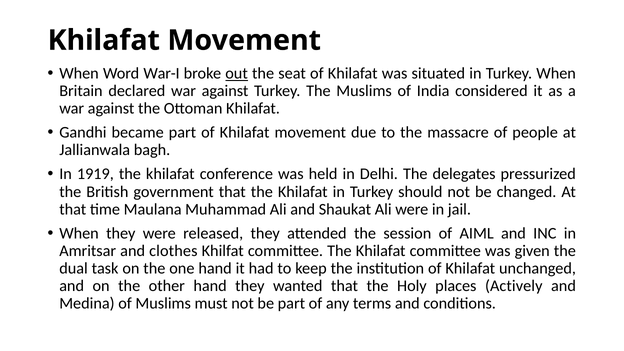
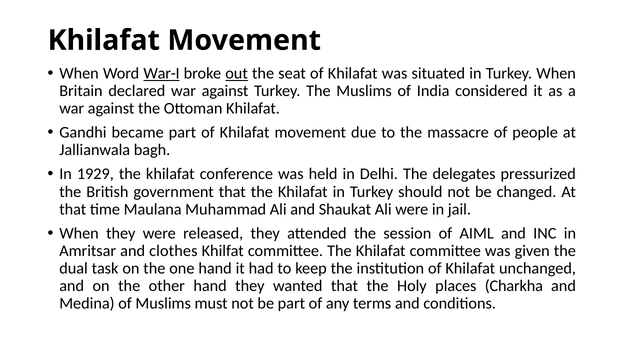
War-I underline: none -> present
1919: 1919 -> 1929
Actively: Actively -> Charkha
